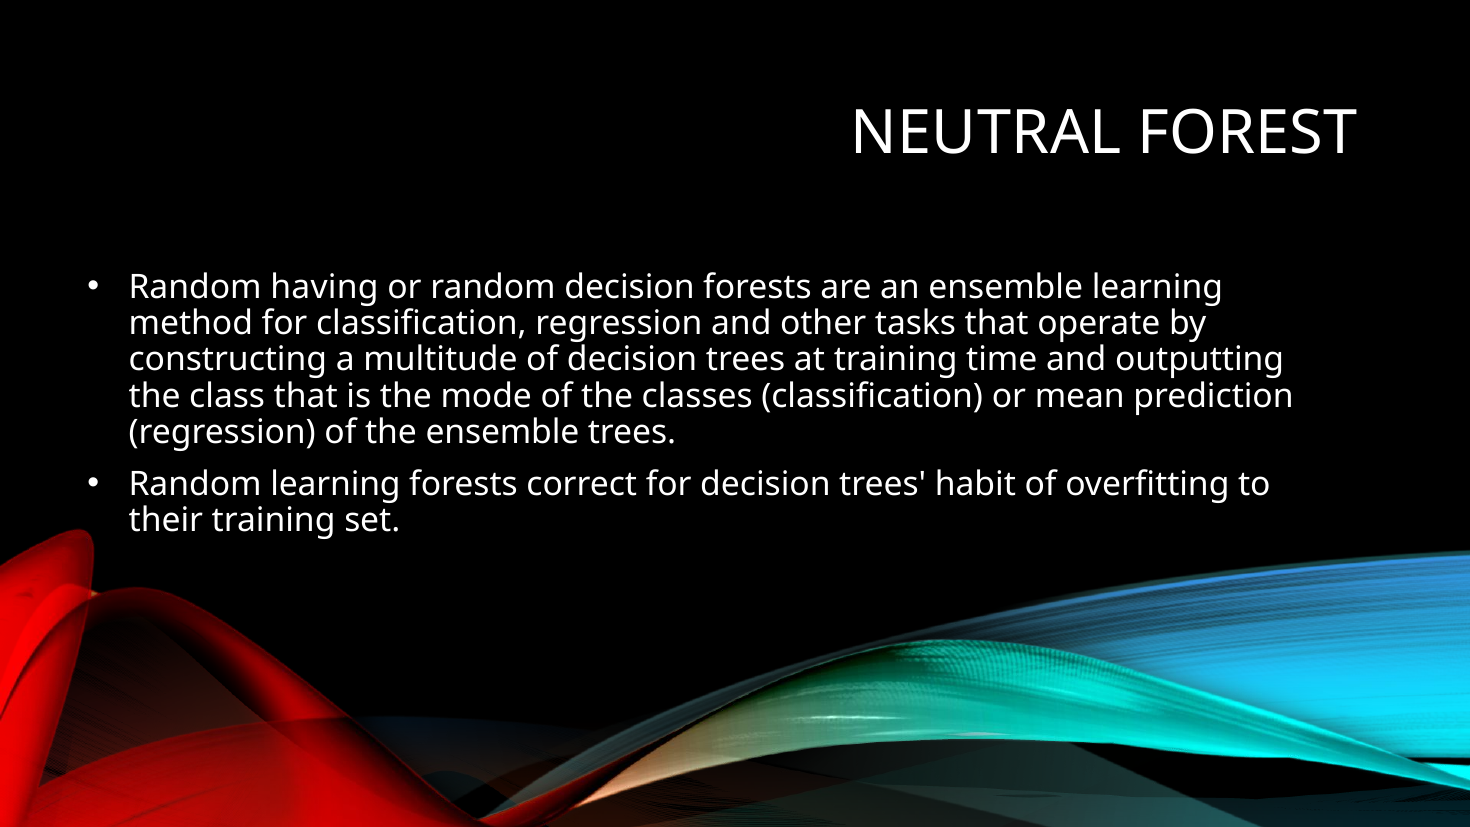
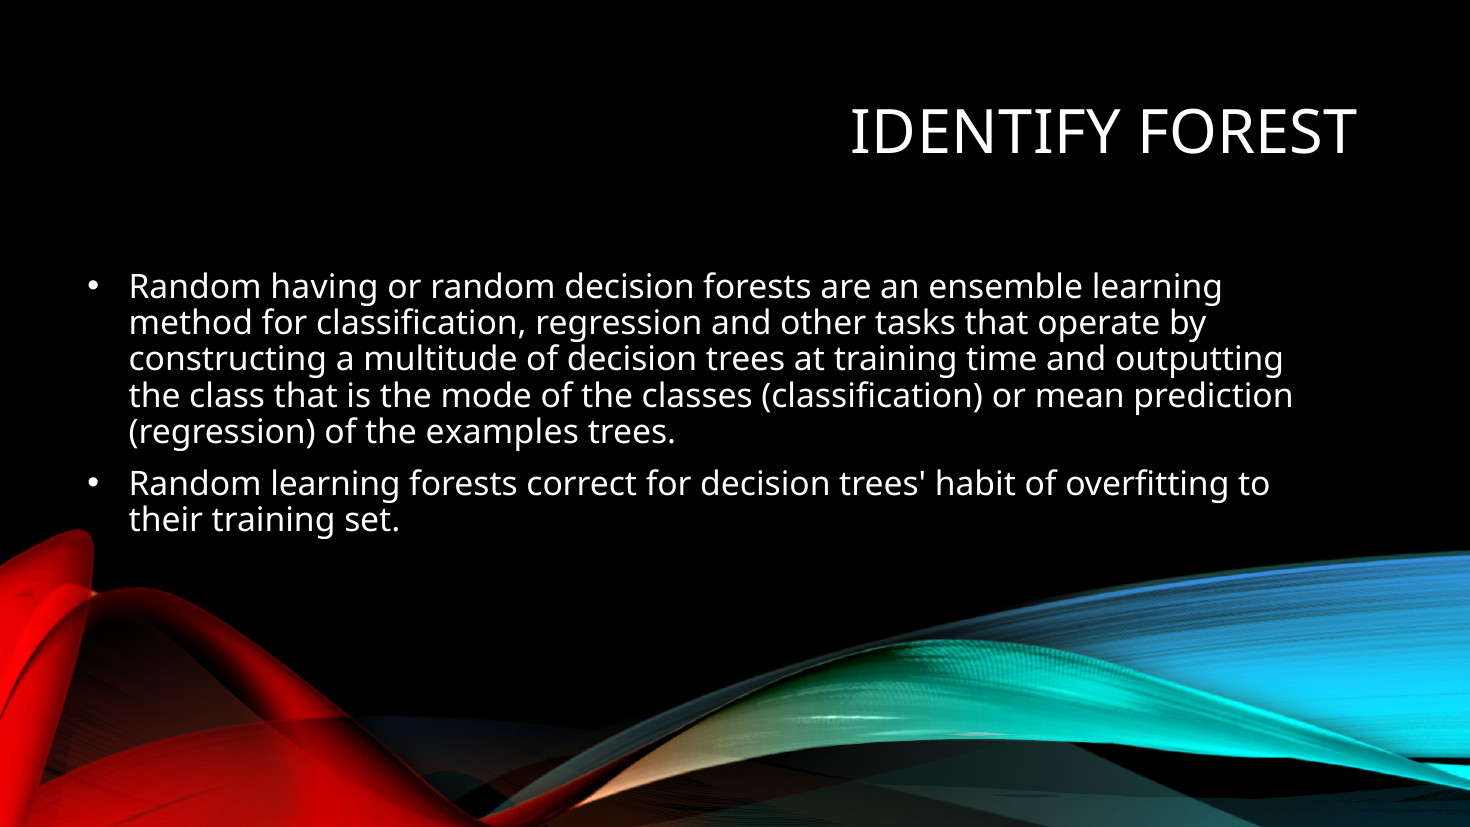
NEUTRAL: NEUTRAL -> IDENTIFY
the ensemble: ensemble -> examples
